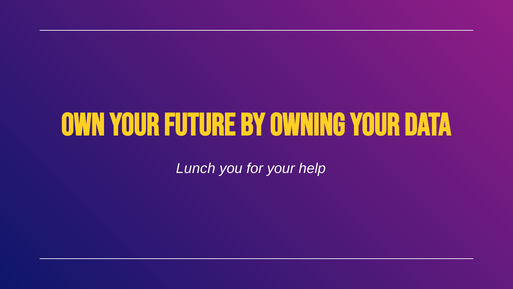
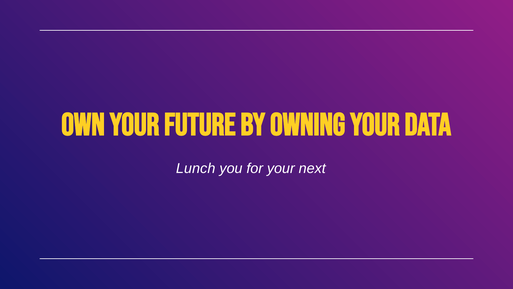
help: help -> next
